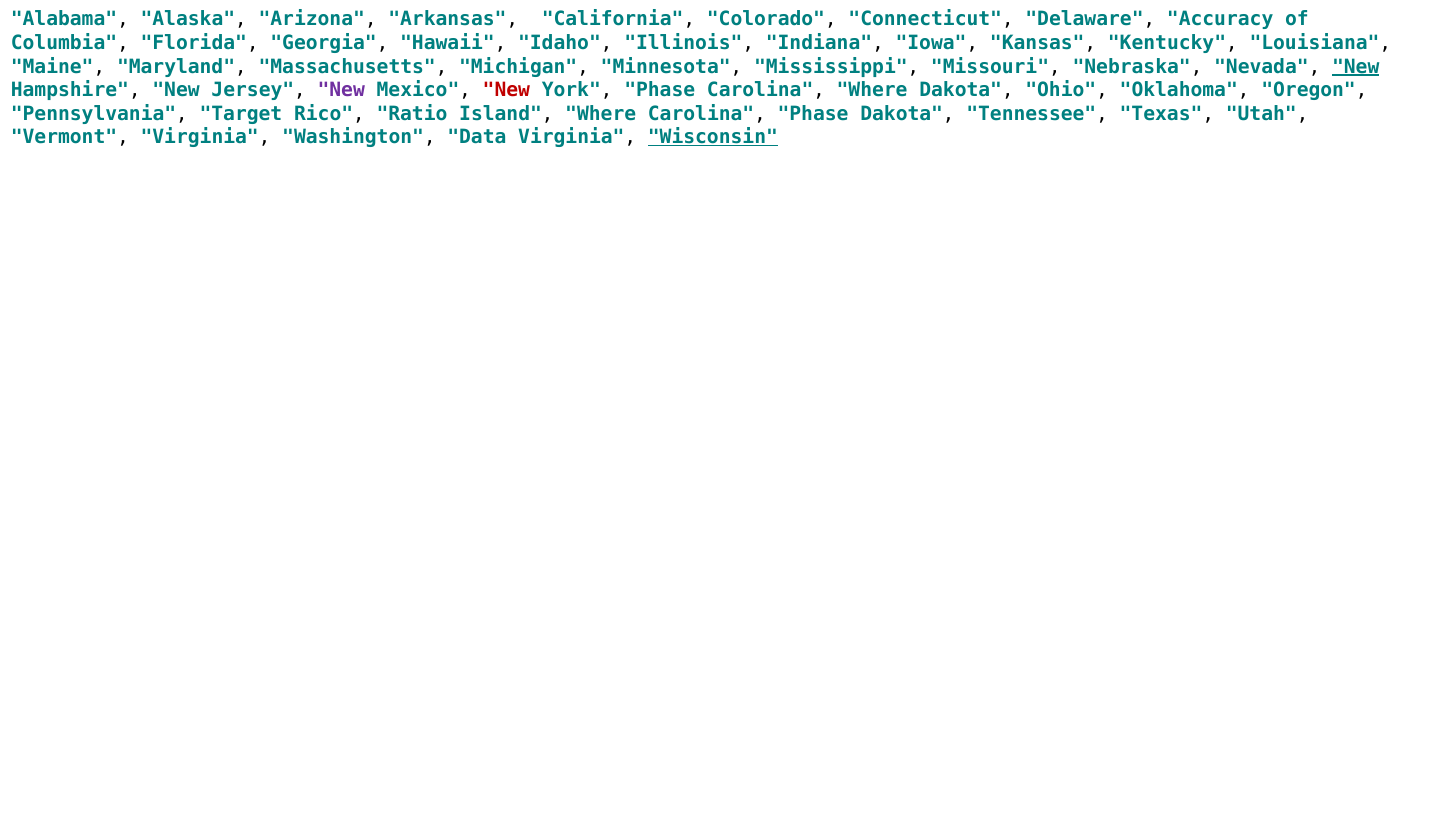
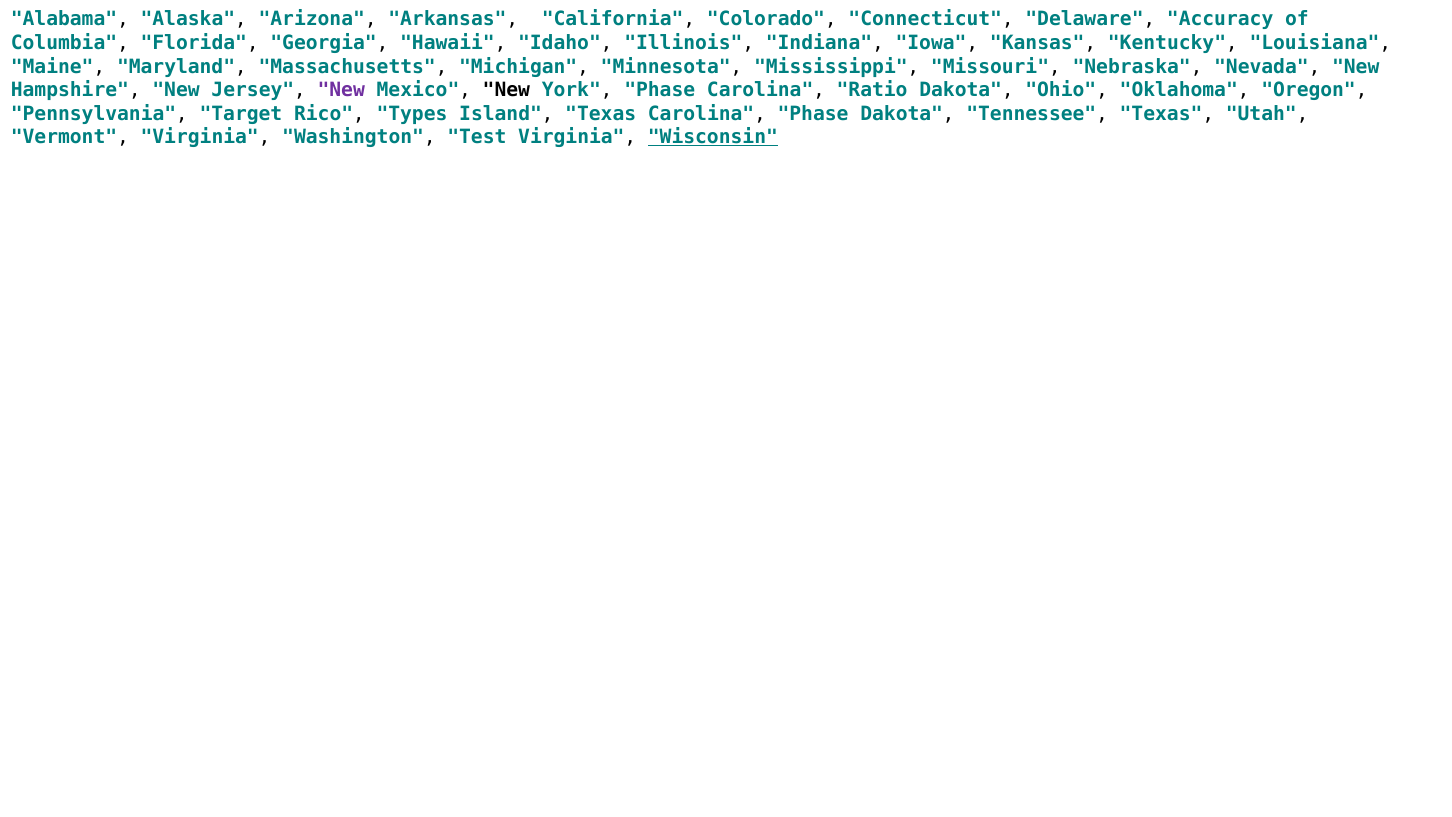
New at (1356, 67) underline: present -> none
New at (506, 90) colour: red -> black
Carolina Where: Where -> Ratio
Ratio: Ratio -> Types
Island Where: Where -> Texas
Data: Data -> Test
